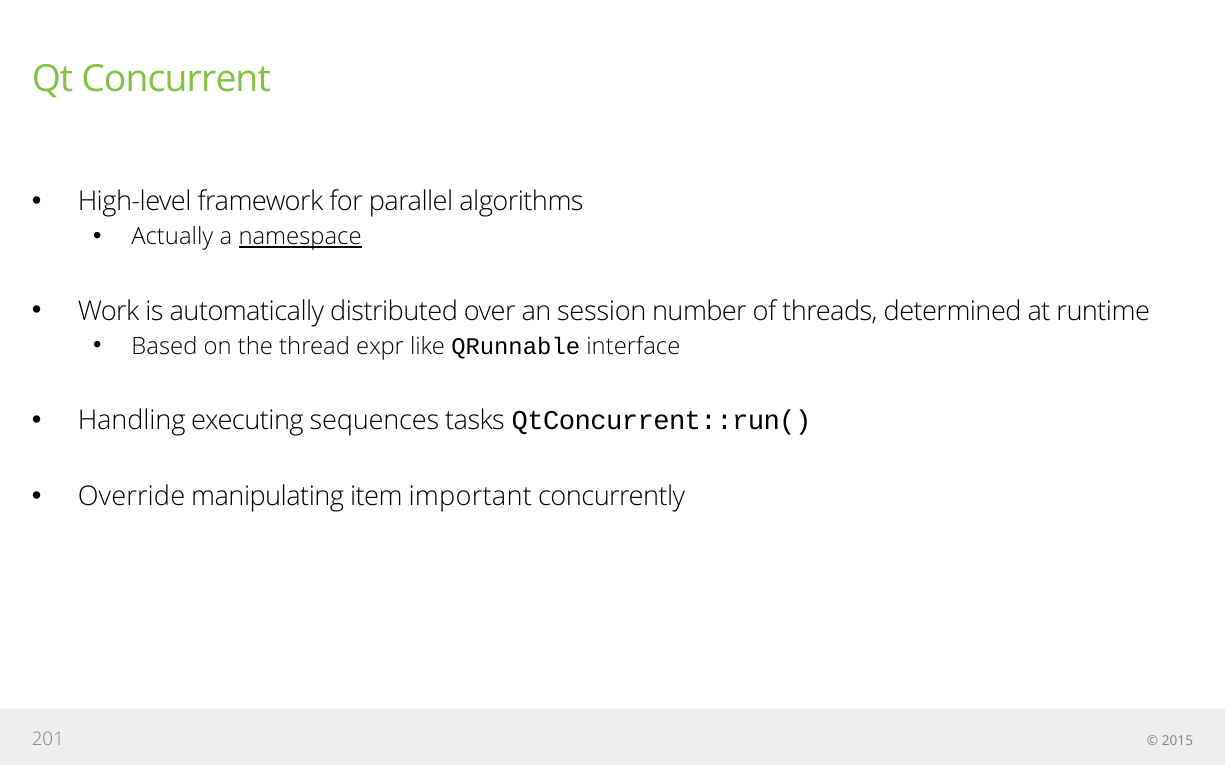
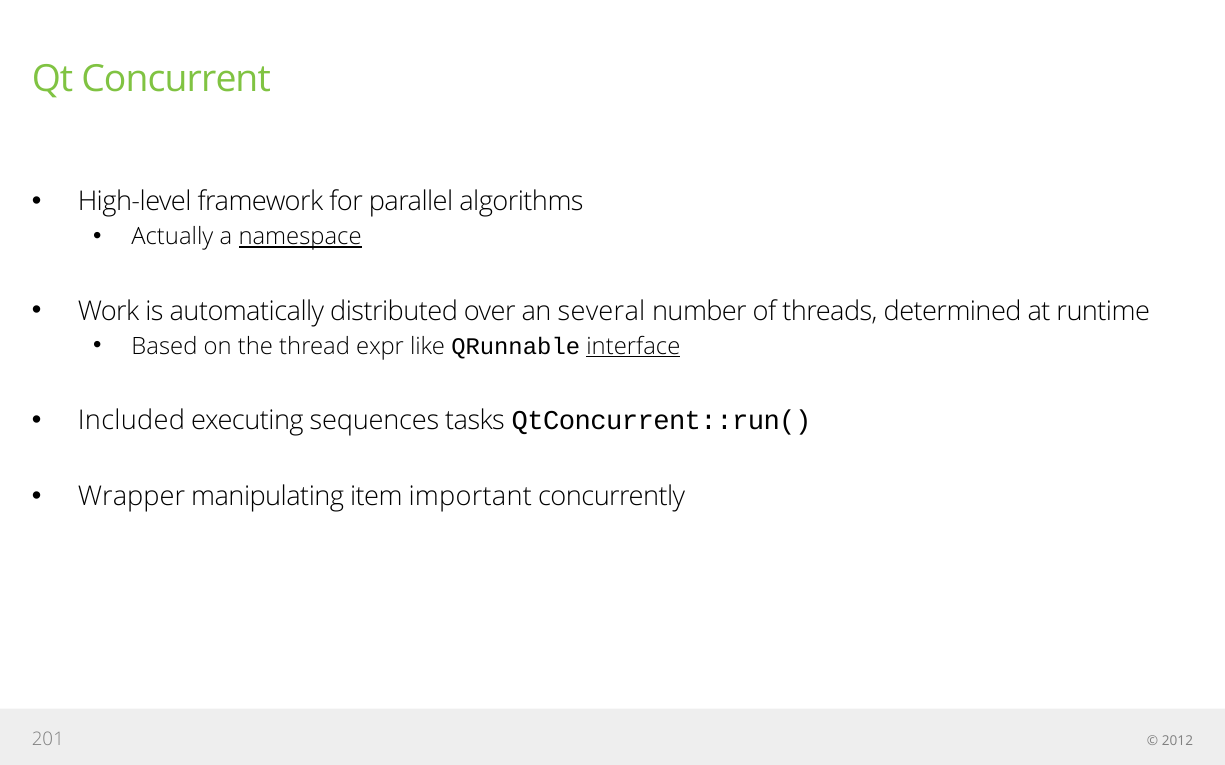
session: session -> several
interface underline: none -> present
Handling: Handling -> Included
Override: Override -> Wrapper
2015: 2015 -> 2012
